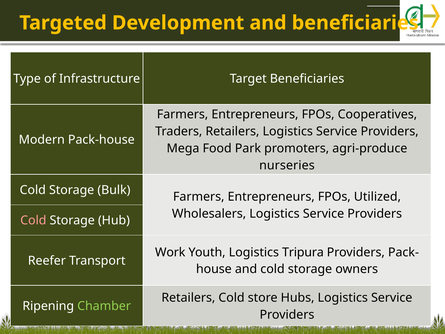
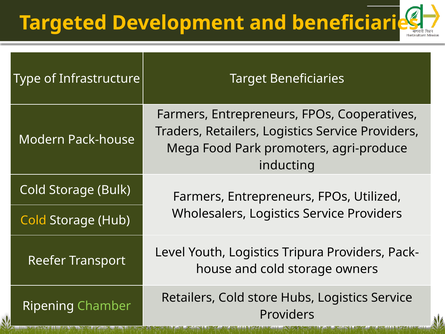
nurseries: nurseries -> inducting
Cold at (33, 220) colour: pink -> yellow
Work: Work -> Level
